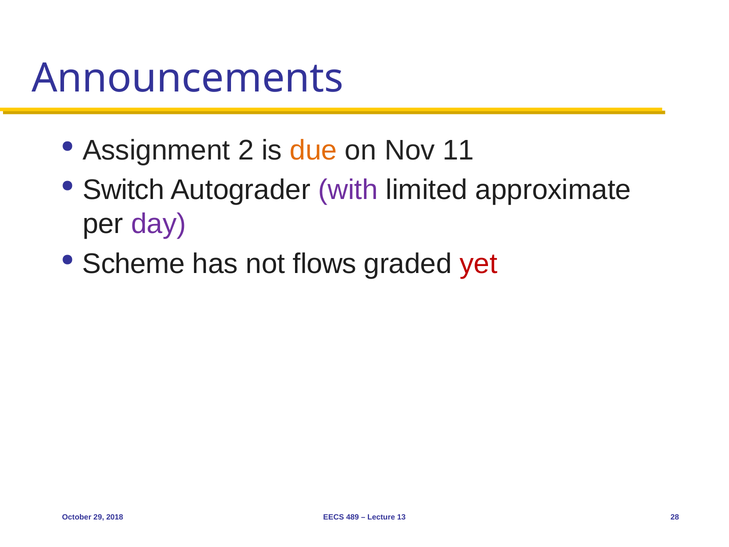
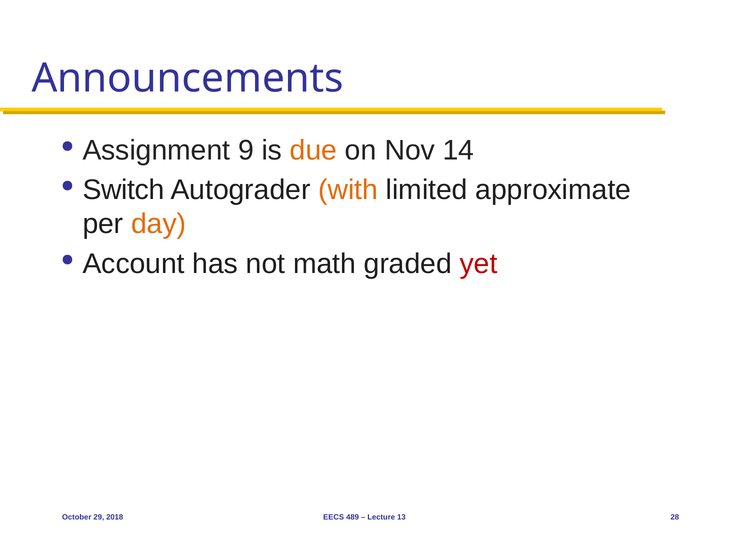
2: 2 -> 9
11: 11 -> 14
with colour: purple -> orange
day colour: purple -> orange
Scheme: Scheme -> Account
flows: flows -> math
